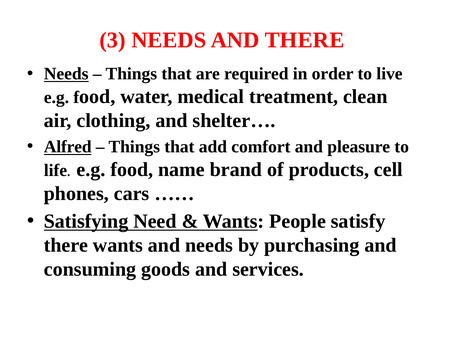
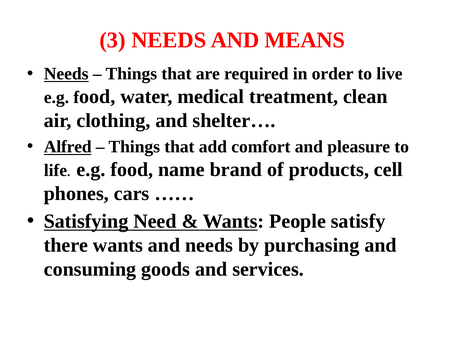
AND THERE: THERE -> MEANS
